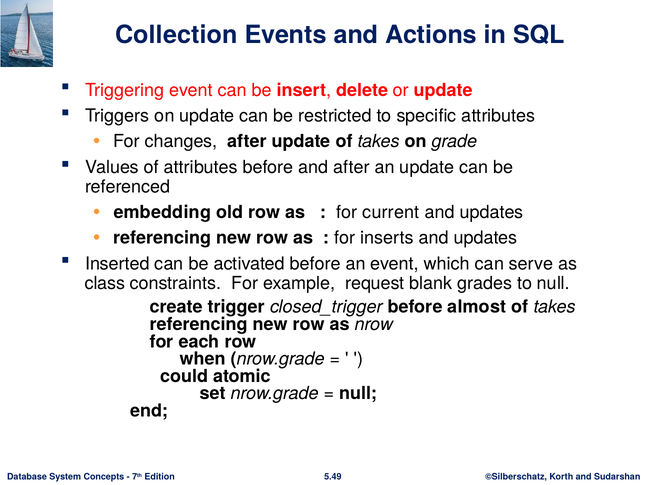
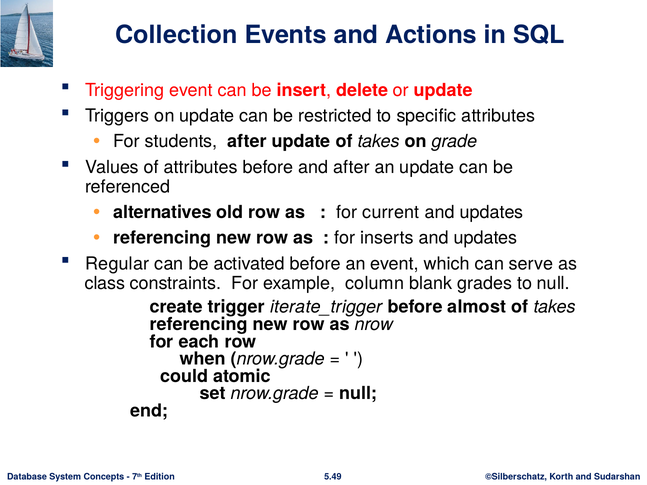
changes: changes -> students
embedding: embedding -> alternatives
Inserted: Inserted -> Regular
request: request -> column
closed_trigger: closed_trigger -> iterate_trigger
